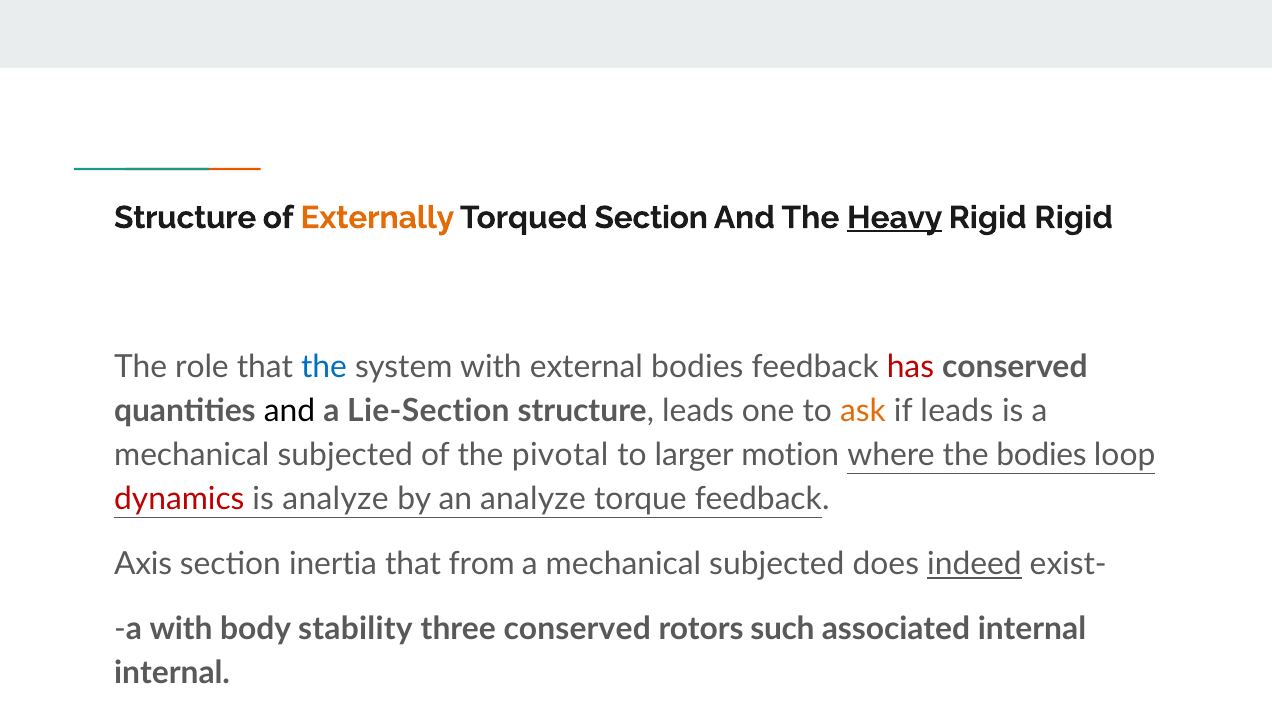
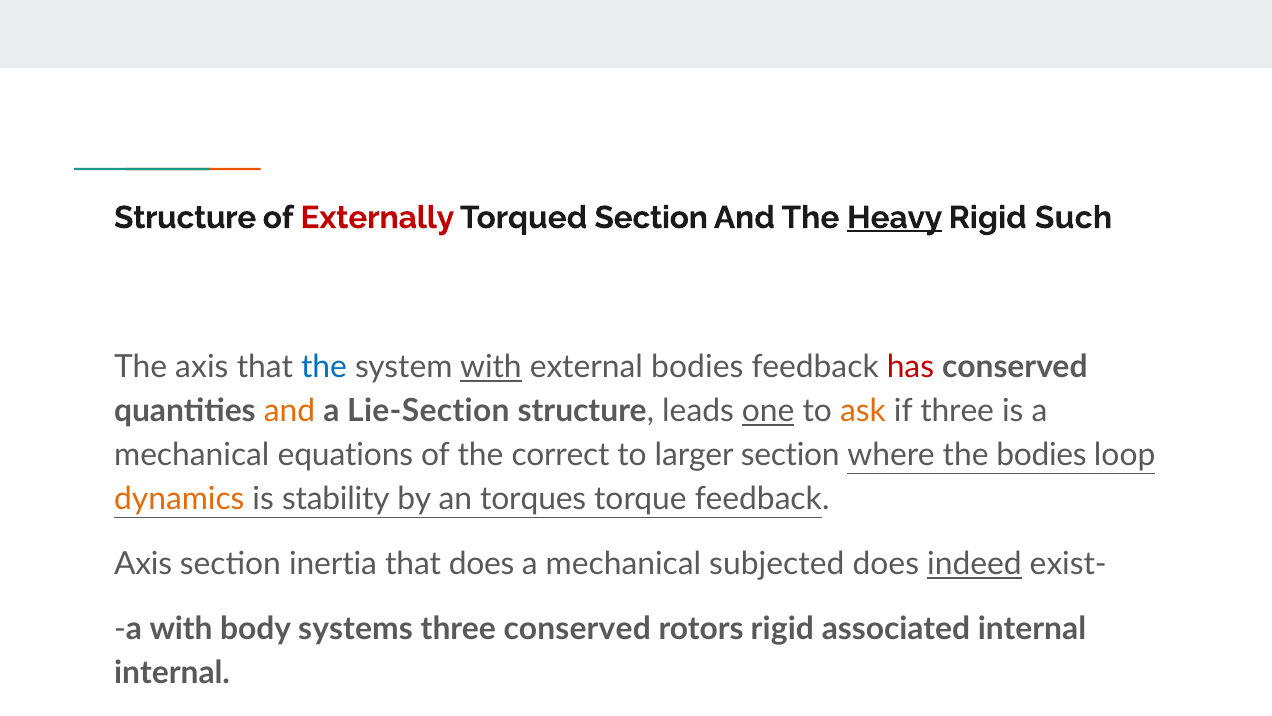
Externally colour: orange -> red
Rigid Rigid: Rigid -> Such
The role: role -> axis
with at (491, 367) underline: none -> present
and at (290, 411) colour: black -> orange
one underline: none -> present
if leads: leads -> three
subjected at (345, 455): subjected -> equations
pivotal: pivotal -> correct
larger motion: motion -> section
dynamics colour: red -> orange
is analyze: analyze -> stability
an analyze: analyze -> torques
that from: from -> does
stability: stability -> systems
rotors such: such -> rigid
